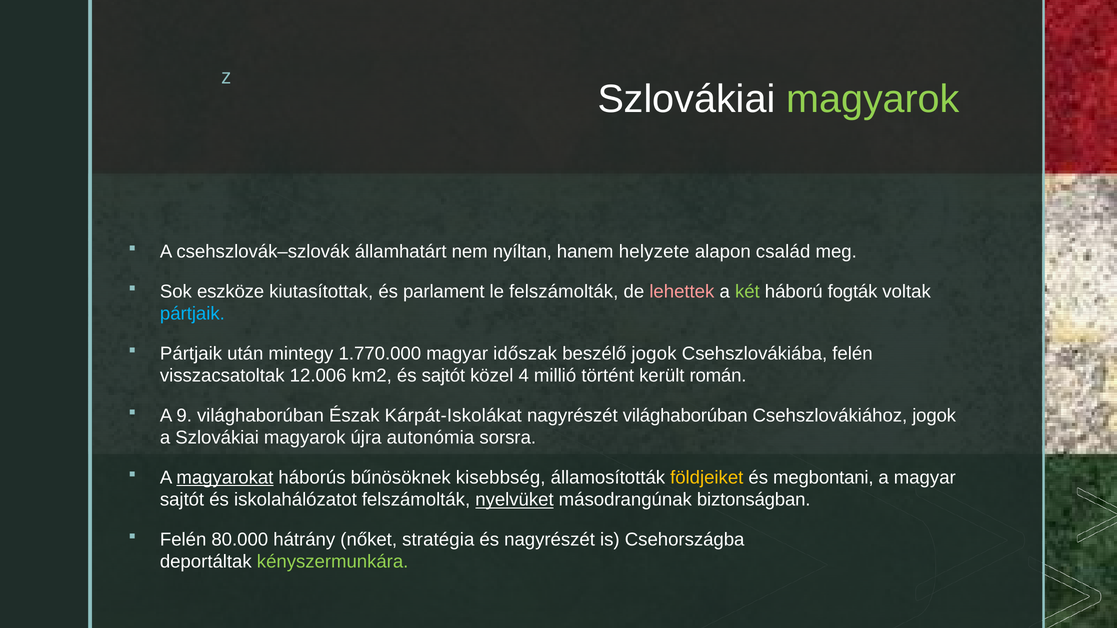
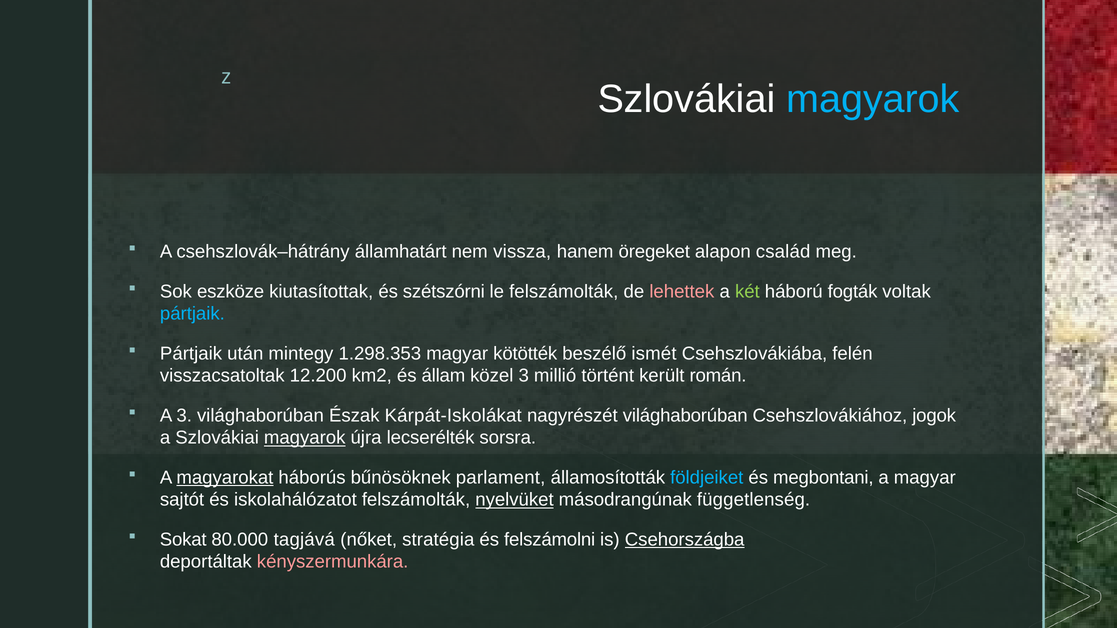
magyarok at (873, 99) colour: light green -> light blue
csehszlovák–szlovák: csehszlovák–szlovák -> csehszlovák–hátrány
nyíltan: nyíltan -> vissza
helyzete: helyzete -> öregeket
parlament: parlament -> szétszórni
1.770.000: 1.770.000 -> 1.298.353
időszak: időszak -> kötötték
beszélő jogok: jogok -> ismét
12.006: 12.006 -> 12.200
és sajtót: sajtót -> állam
közel 4: 4 -> 3
A 9: 9 -> 3
magyarok at (305, 438) underline: none -> present
autonómia: autonómia -> lecserélték
kisebbség: kisebbség -> parlament
földjeiket colour: yellow -> light blue
biztonságban: biztonságban -> függetlenség
Felén at (183, 540): Felén -> Sokat
hátrány: hátrány -> tagjává
és nagyrészét: nagyrészét -> felszámolni
Csehországba underline: none -> present
kényszermunkára colour: light green -> pink
